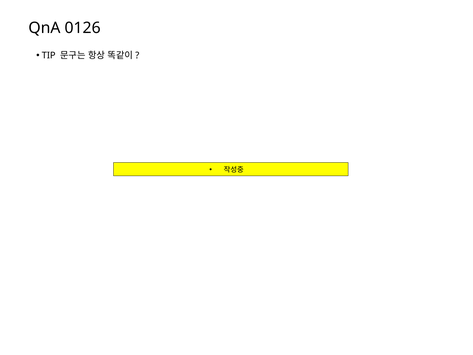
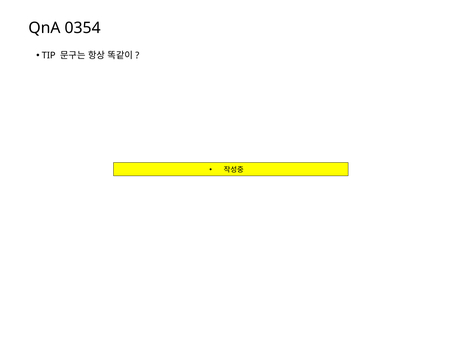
0126: 0126 -> 0354
